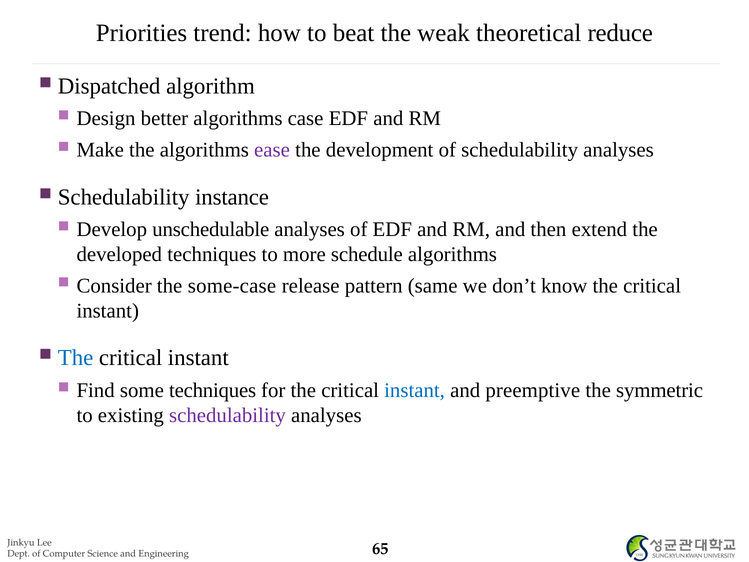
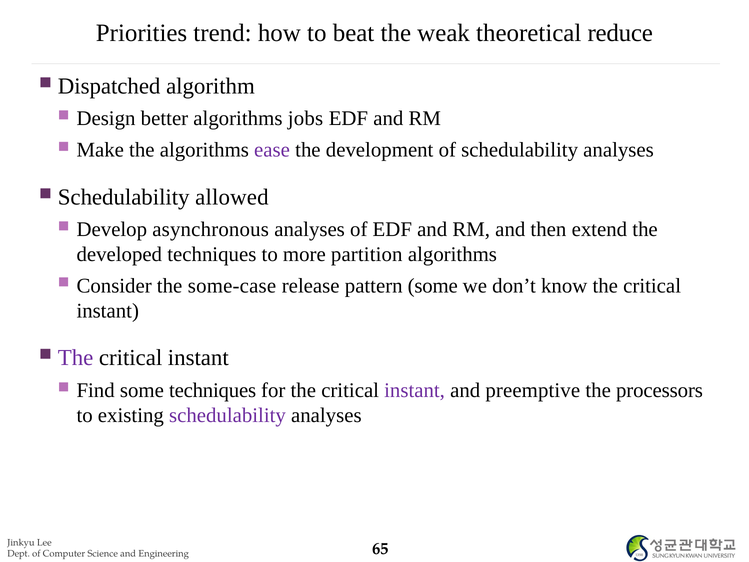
case: case -> jobs
instance: instance -> allowed
unschedulable: unschedulable -> asynchronous
schedule: schedule -> partition
pattern same: same -> some
The at (76, 358) colour: blue -> purple
instant at (415, 390) colour: blue -> purple
symmetric: symmetric -> processors
